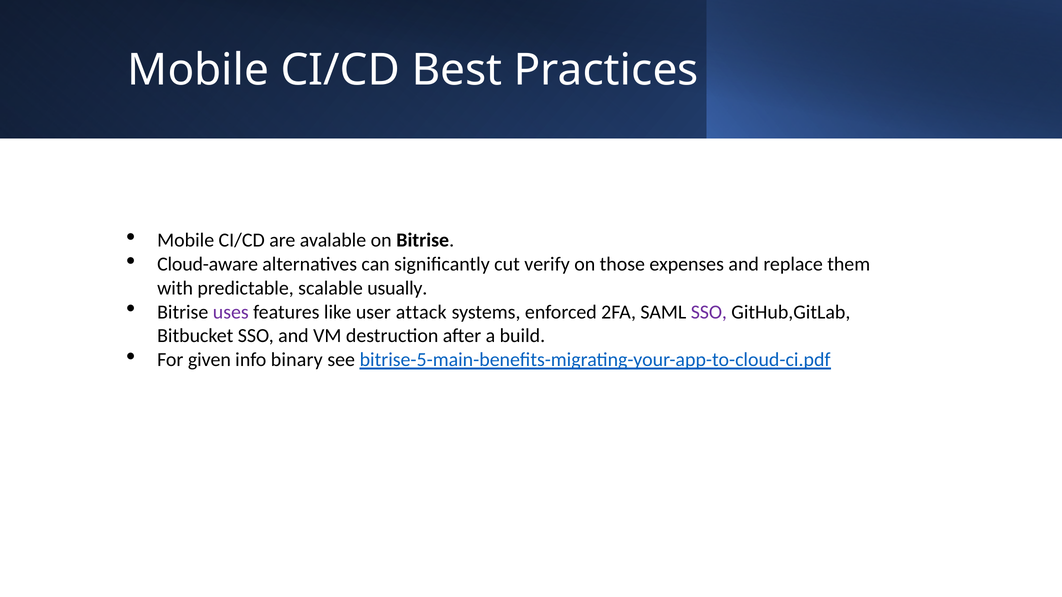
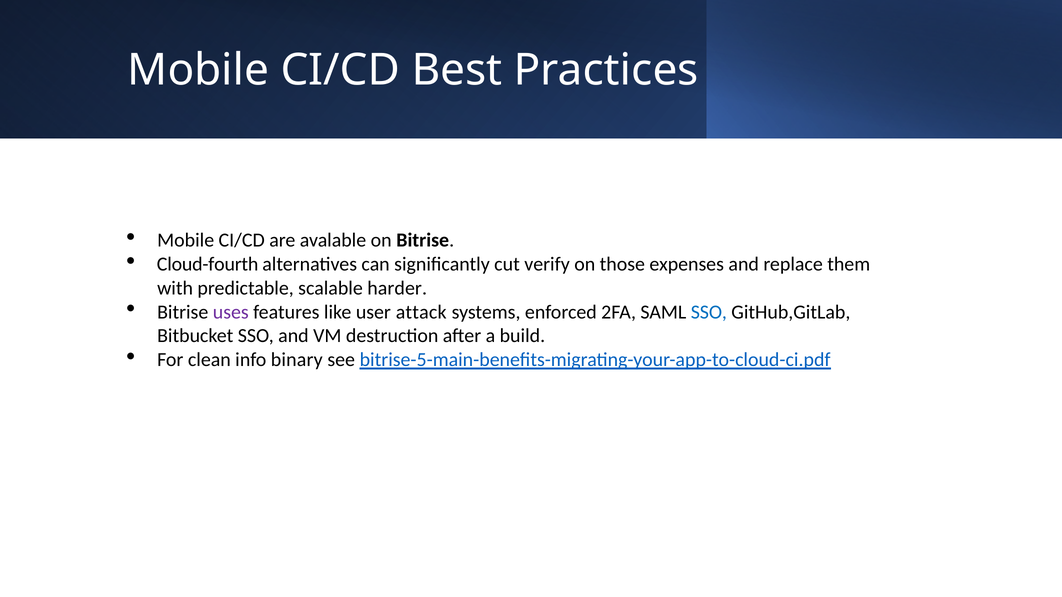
Cloud-aware: Cloud-aware -> Cloud-fourth
usually: usually -> harder
SSO at (709, 312) colour: purple -> blue
given: given -> clean
